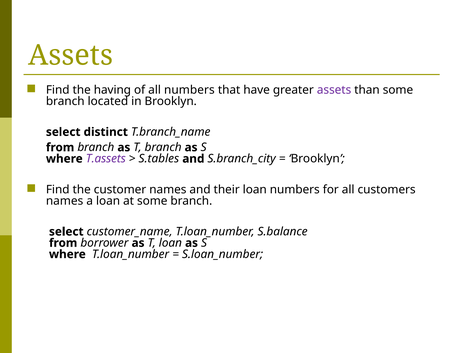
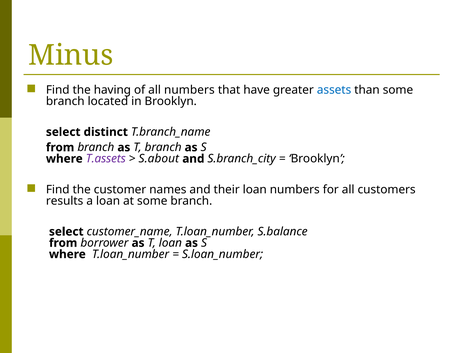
Assets at (71, 55): Assets -> Minus
assets at (334, 90) colour: purple -> blue
S.tables: S.tables -> S.about
names at (65, 201): names -> results
